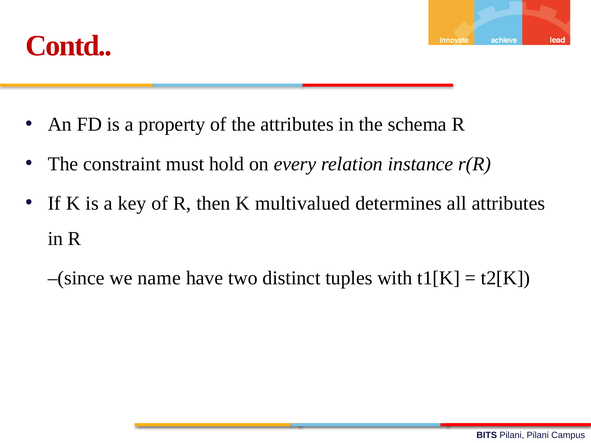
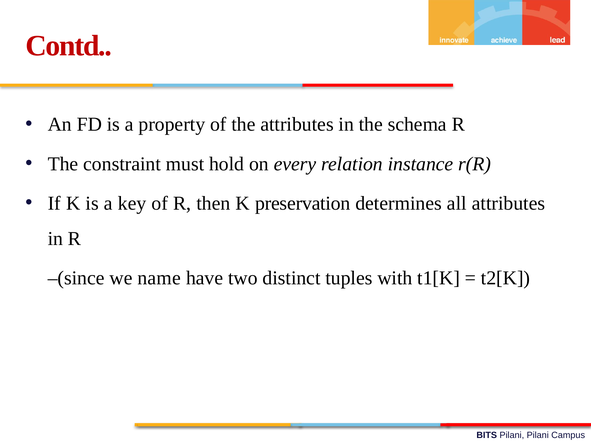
multivalued: multivalued -> preservation
